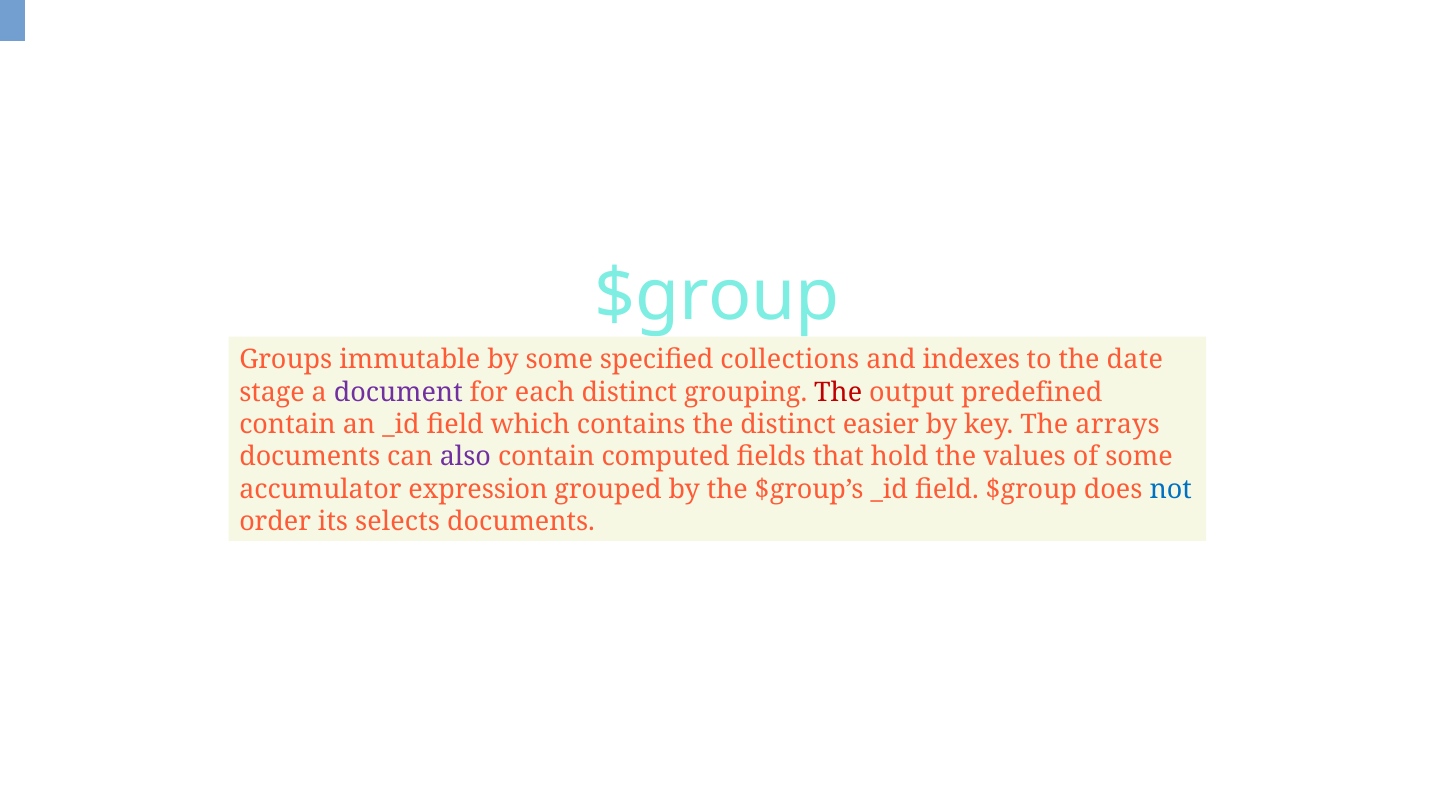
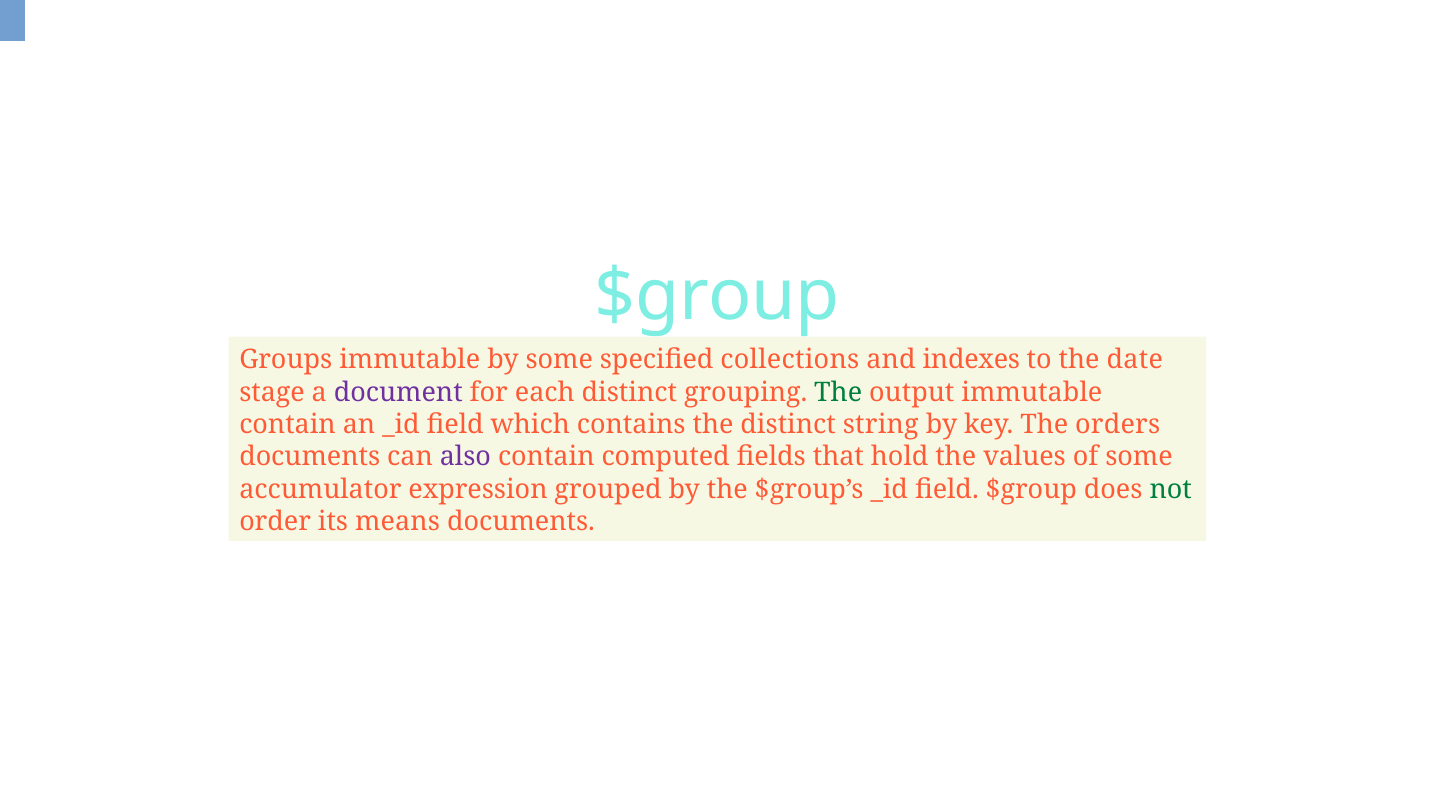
The at (838, 392) colour: red -> green
output predefined: predefined -> immutable
easier: easier -> string
arrays: arrays -> orders
not colour: blue -> green
selects: selects -> means
